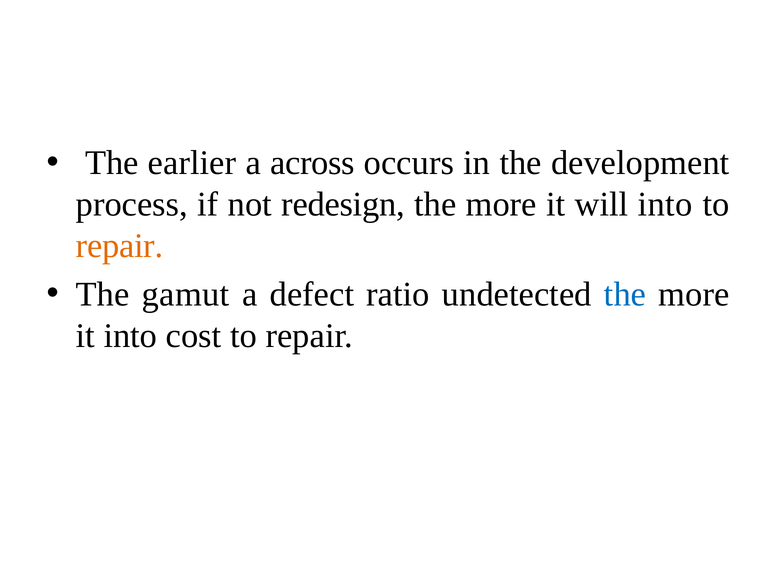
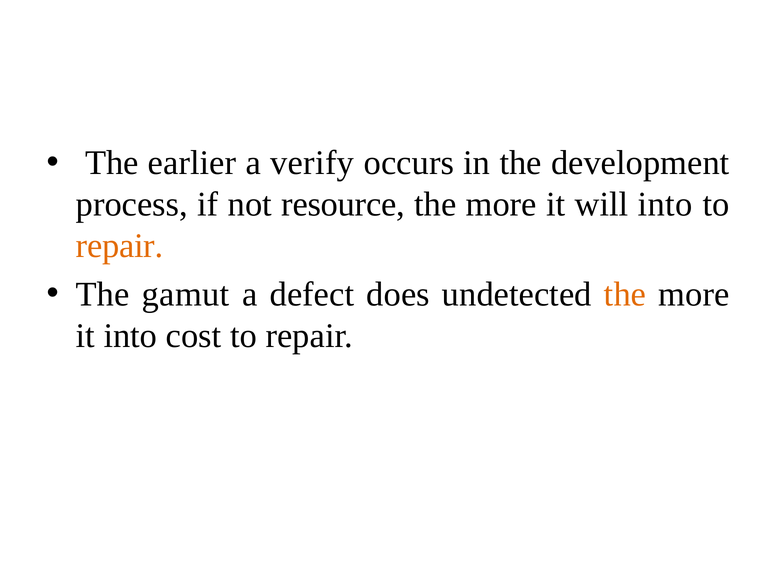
across: across -> verify
redesign: redesign -> resource
ratio: ratio -> does
the at (625, 294) colour: blue -> orange
